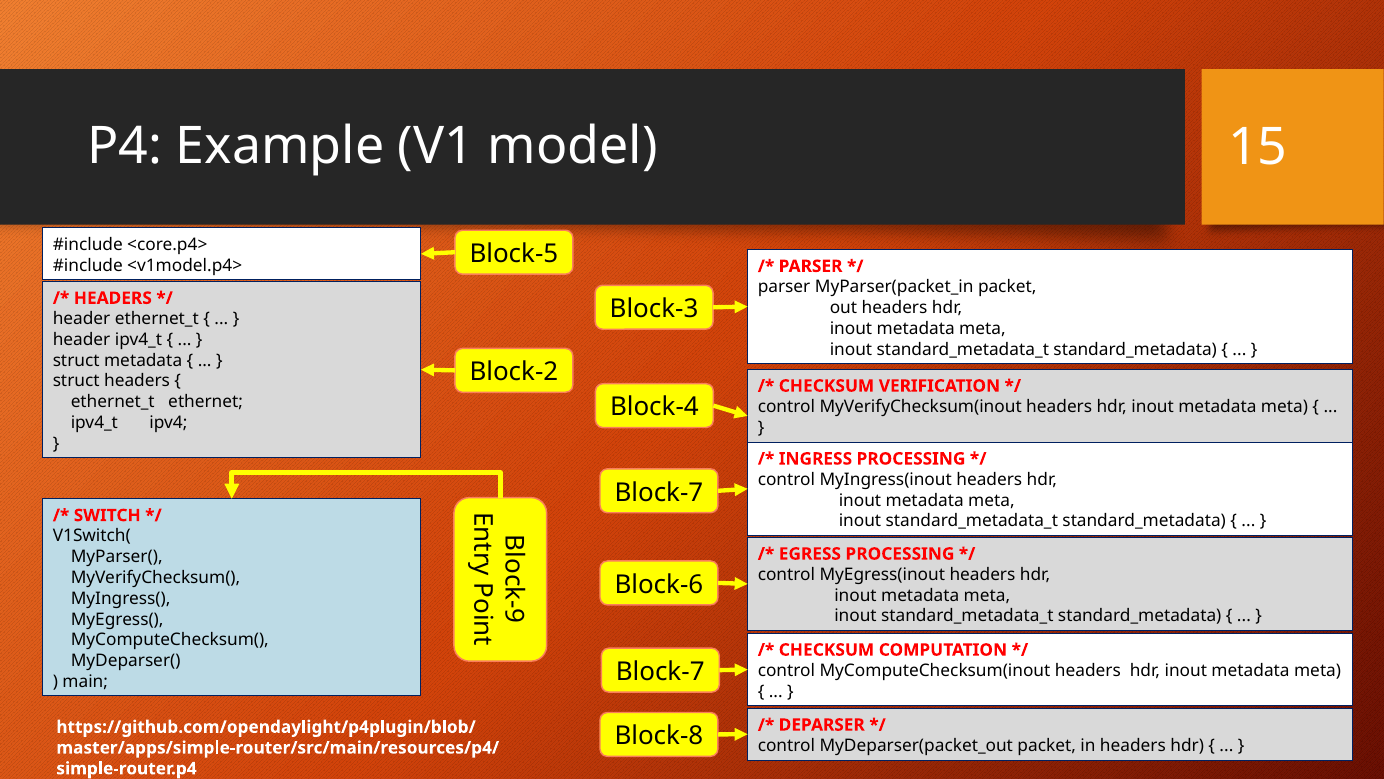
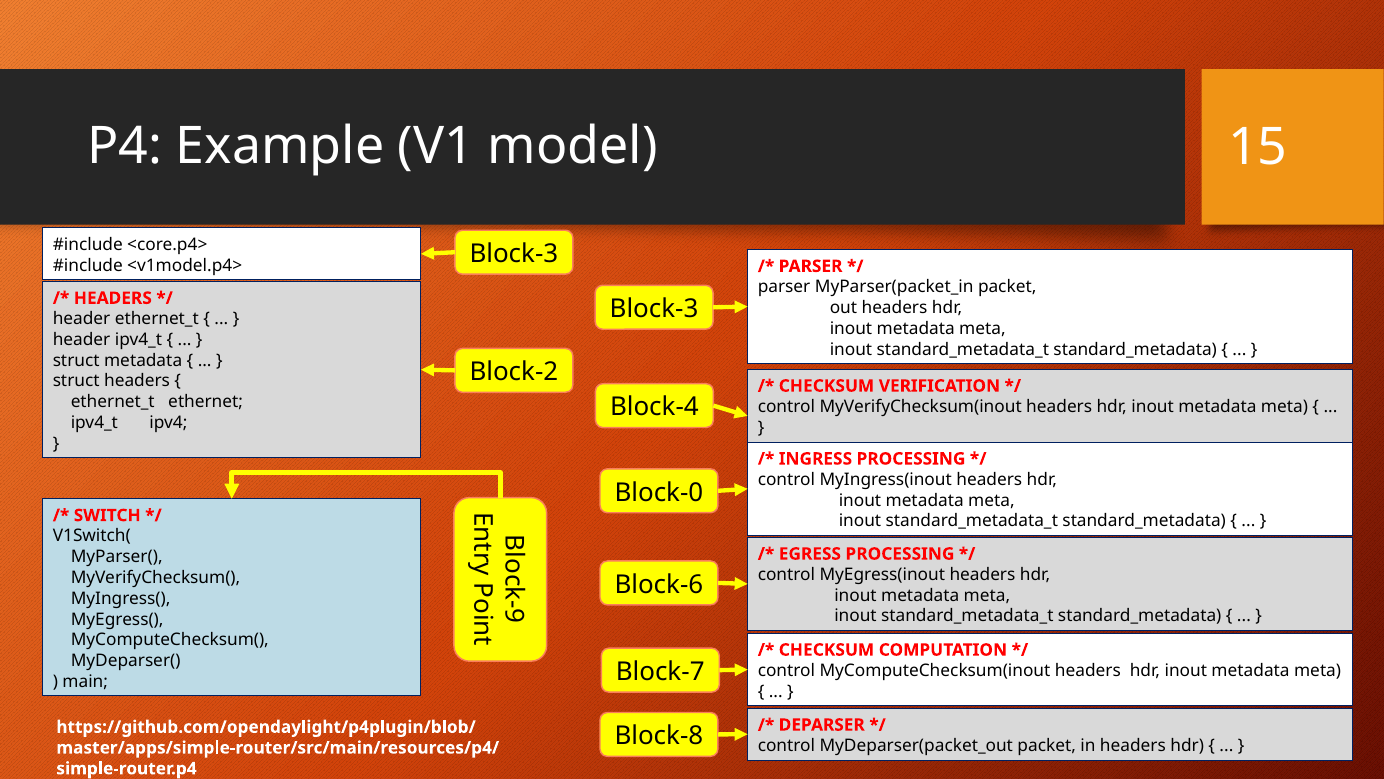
Block-5 at (514, 254): Block-5 -> Block-3
Block-7 at (659, 492): Block-7 -> Block-0
